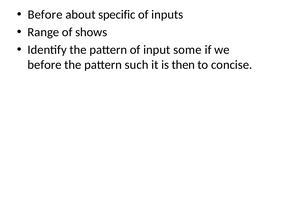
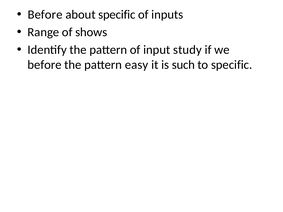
some: some -> study
such: such -> easy
then: then -> such
to concise: concise -> specific
